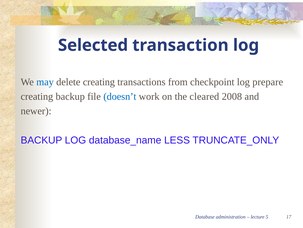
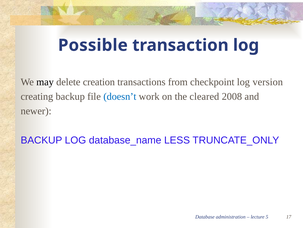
Selected: Selected -> Possible
may colour: blue -> black
delete creating: creating -> creation
prepare: prepare -> version
